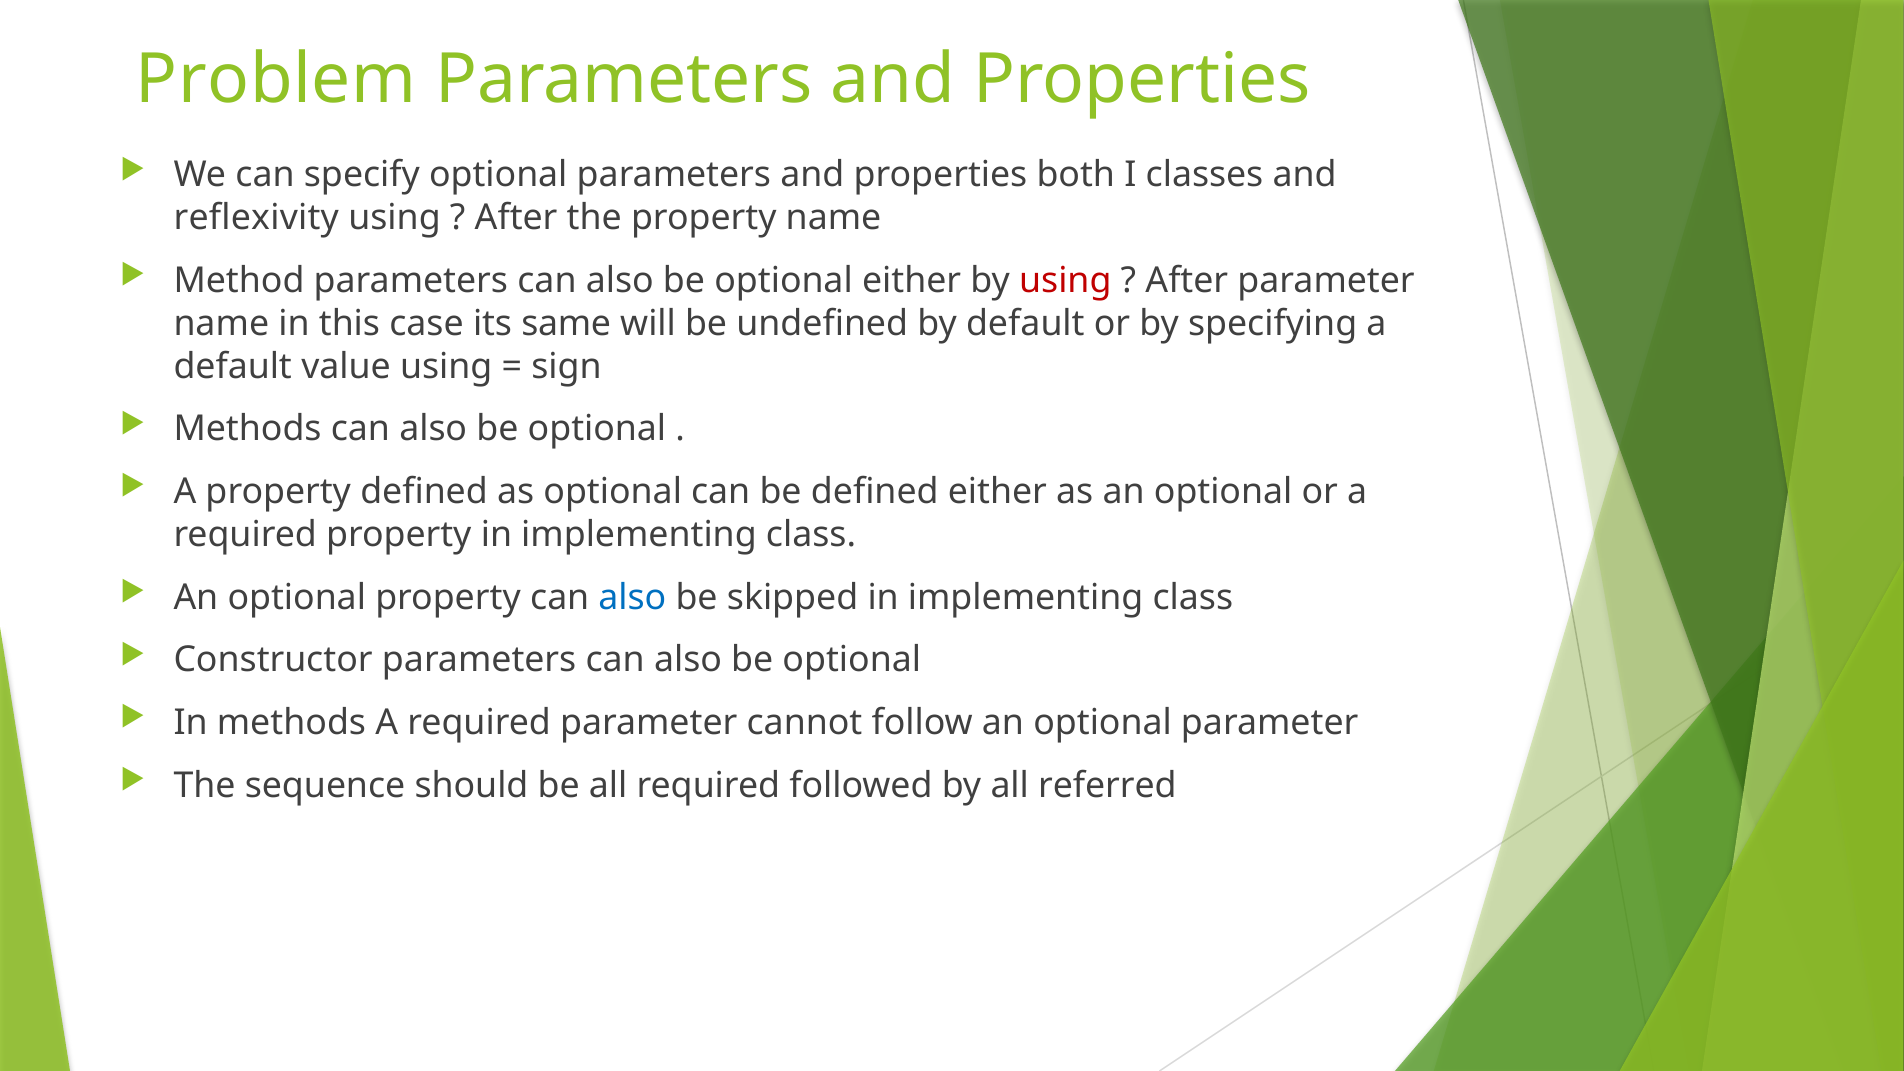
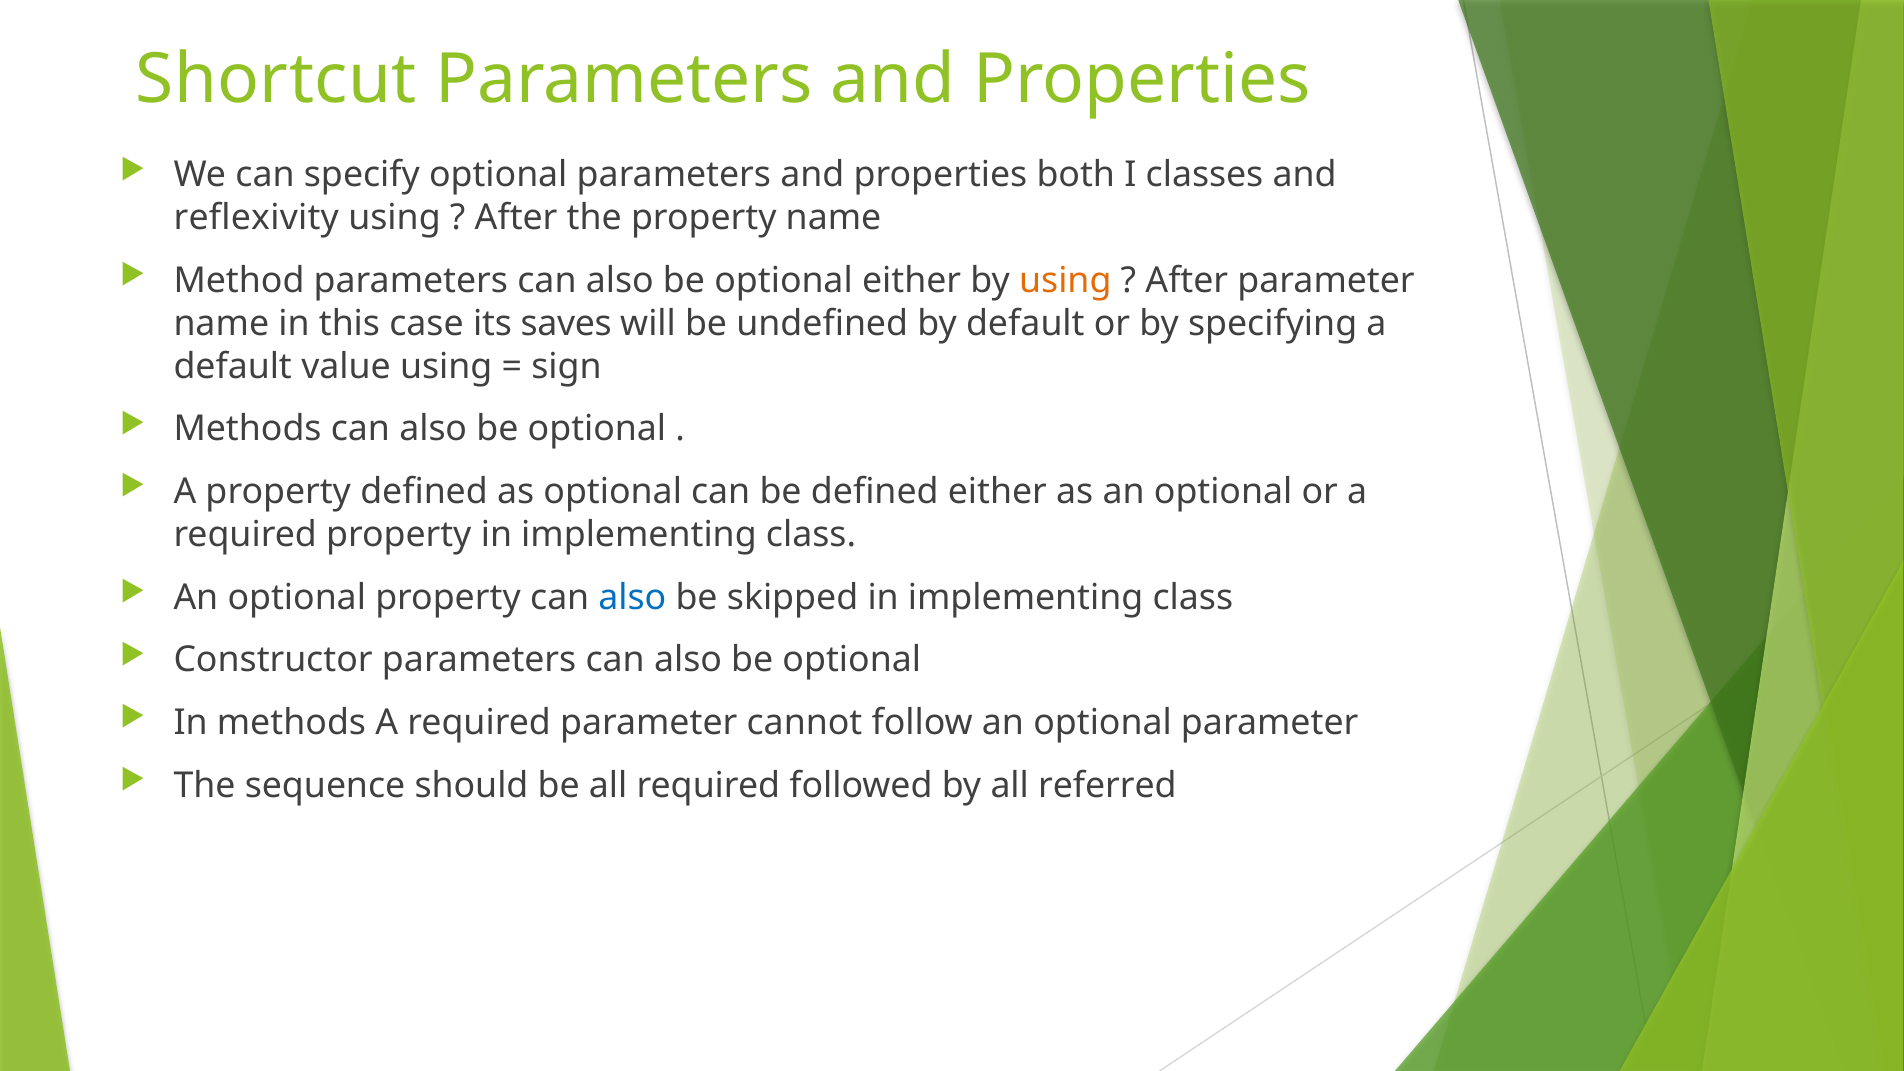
Problem: Problem -> Shortcut
using at (1065, 281) colour: red -> orange
same: same -> saves
